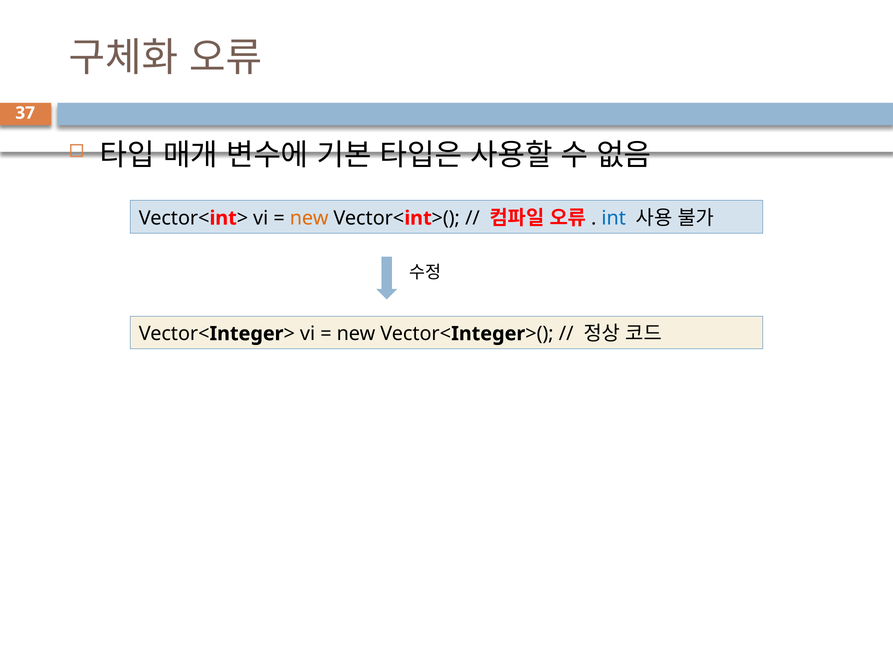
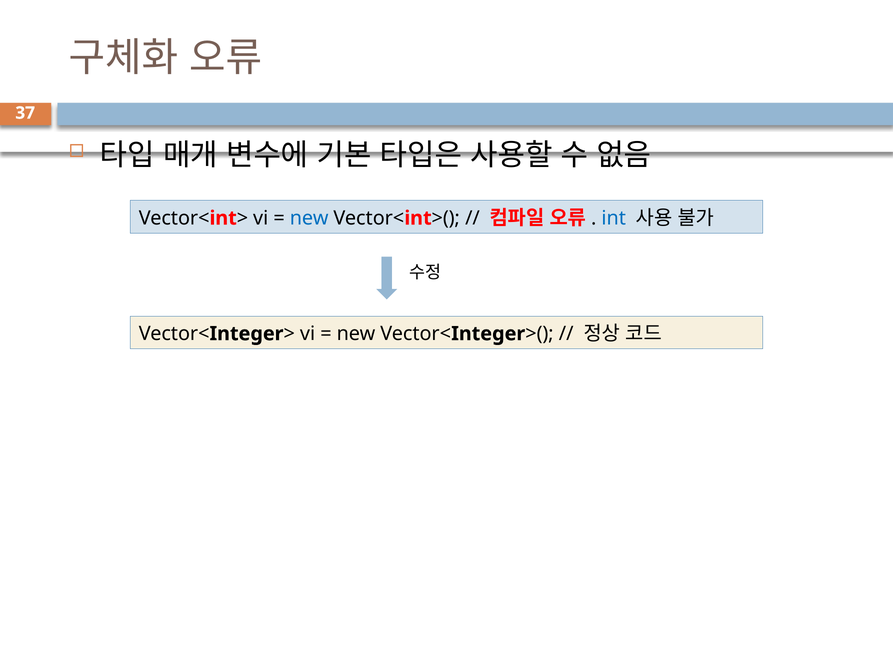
new at (309, 218) colour: orange -> blue
